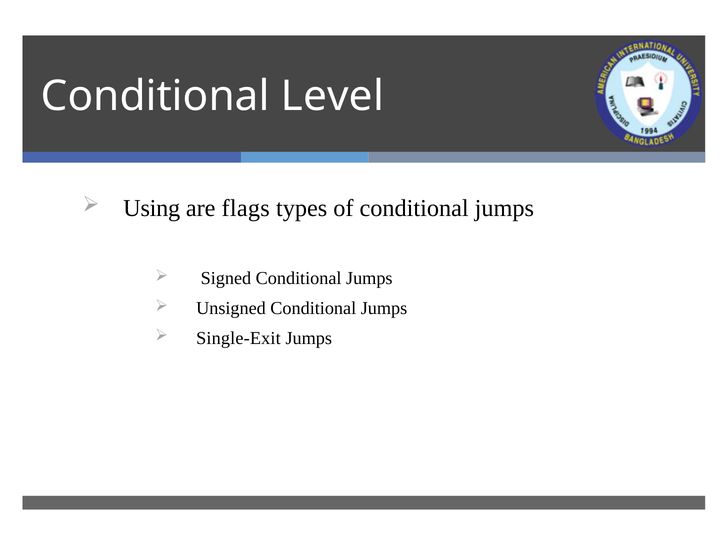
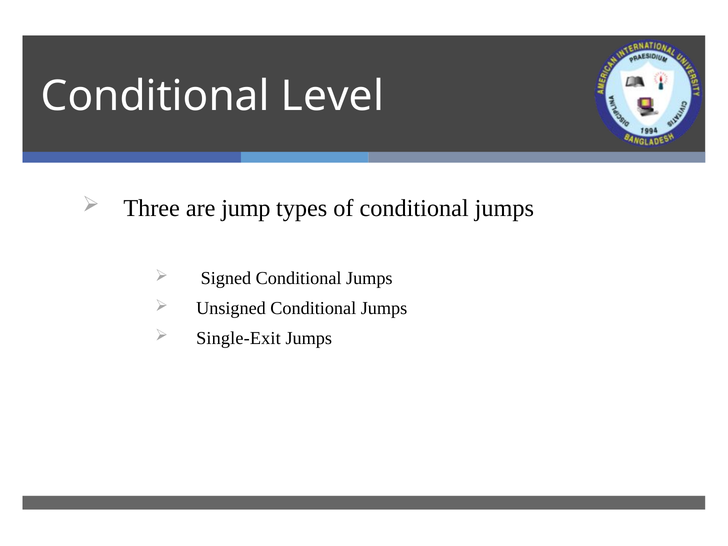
Using: Using -> Three
flags: flags -> jump
